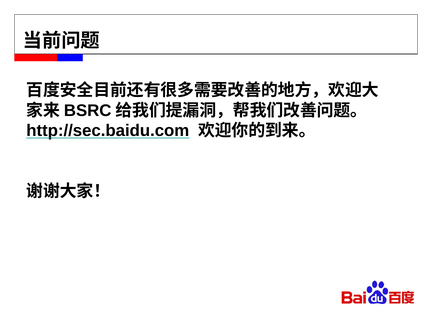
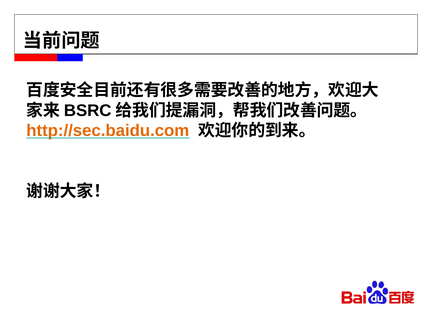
http://sec.baidu.com colour: black -> orange
